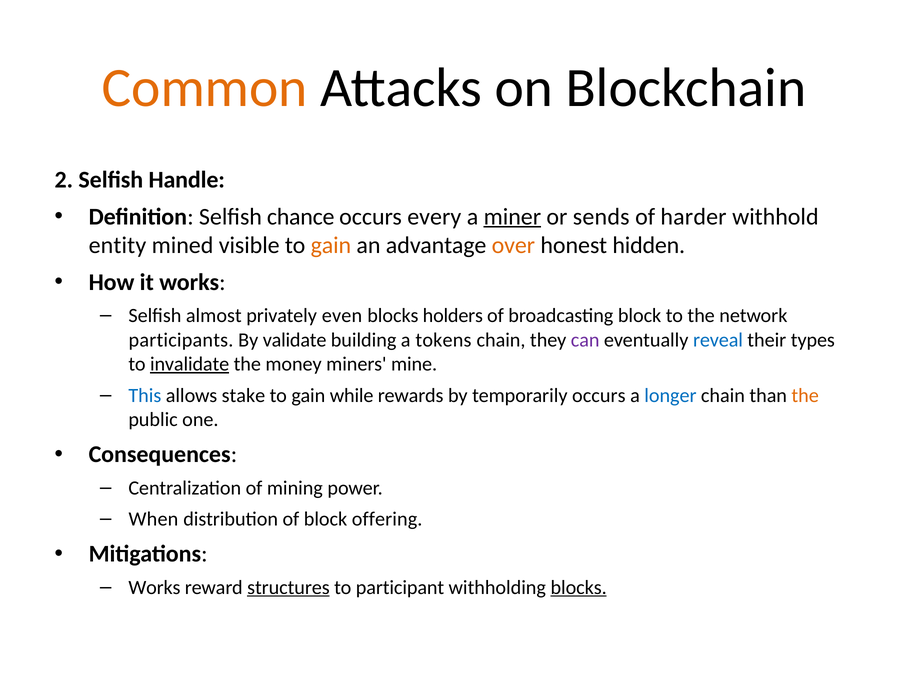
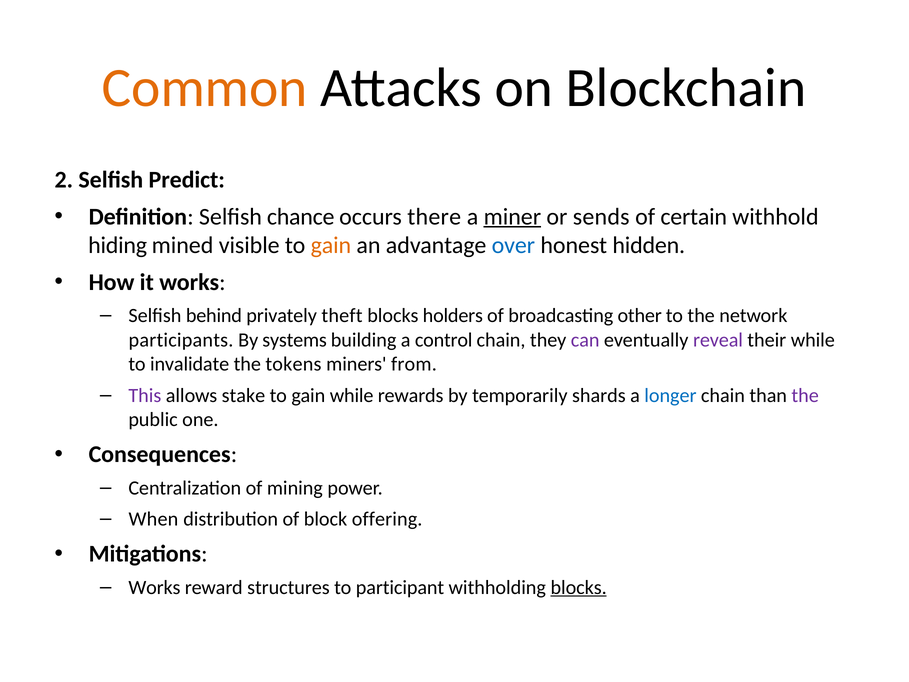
Handle: Handle -> Predict
every: every -> there
harder: harder -> certain
entity: entity -> hiding
over colour: orange -> blue
almost: almost -> behind
even: even -> theft
broadcasting block: block -> other
validate: validate -> systems
tokens: tokens -> control
reveal colour: blue -> purple
their types: types -> while
invalidate underline: present -> none
money: money -> tokens
mine: mine -> from
This colour: blue -> purple
temporarily occurs: occurs -> shards
the at (805, 395) colour: orange -> purple
structures underline: present -> none
